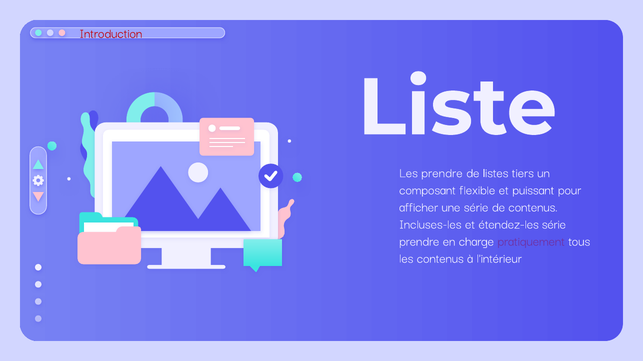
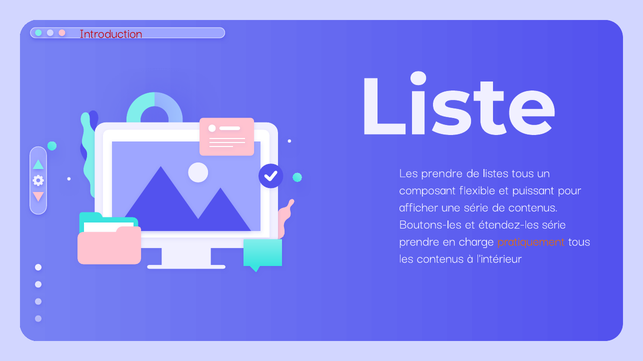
listes tiers: tiers -> tous
Incluses-les: Incluses-les -> Boutons-les
pratiquement colour: purple -> orange
